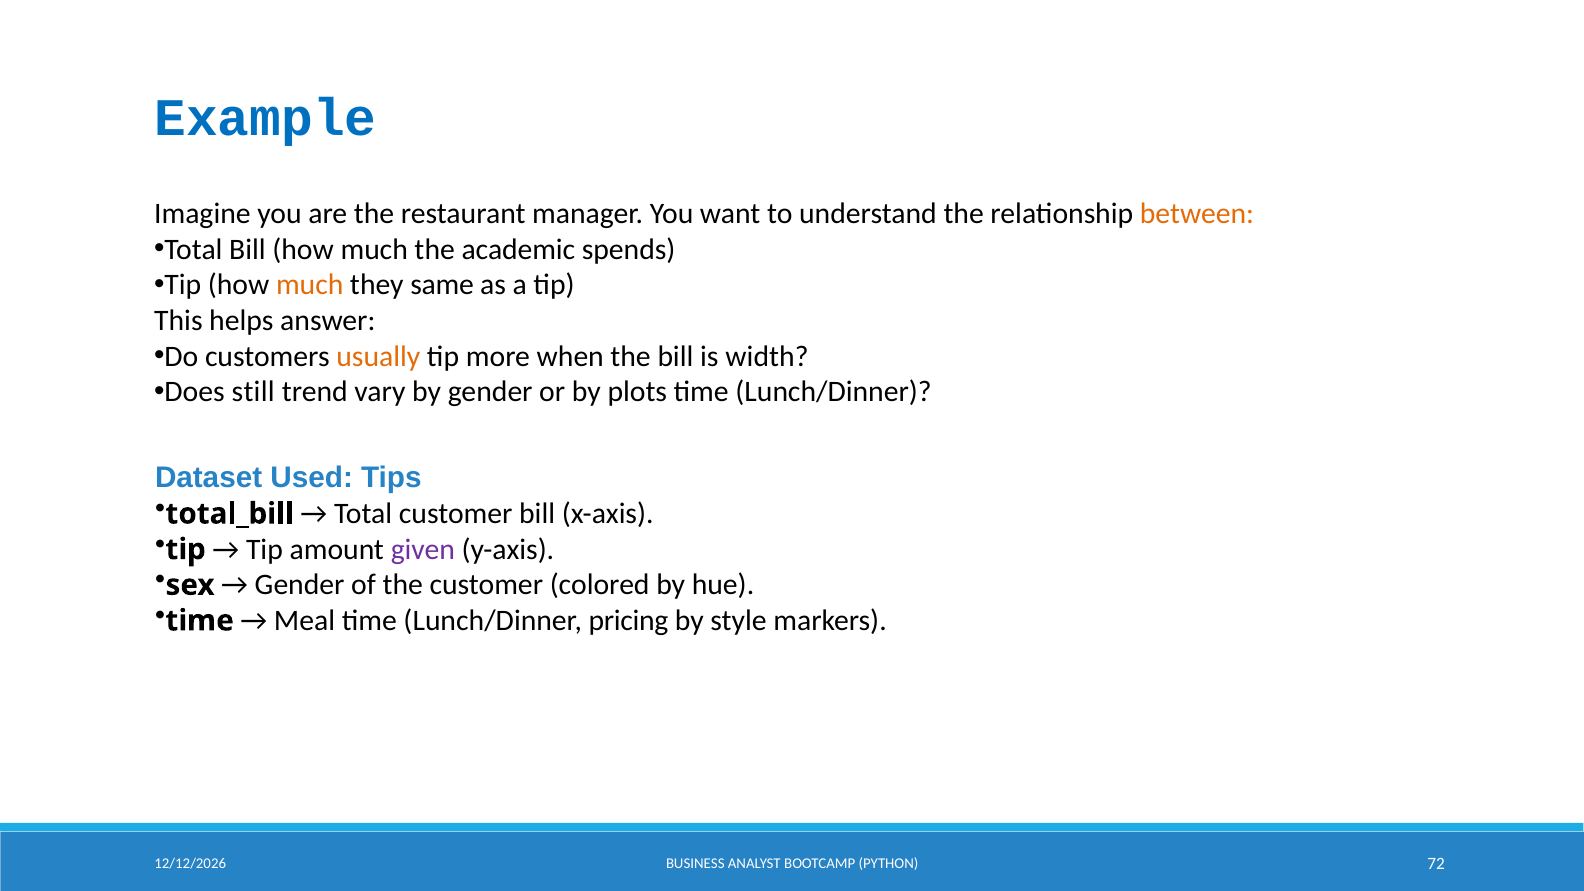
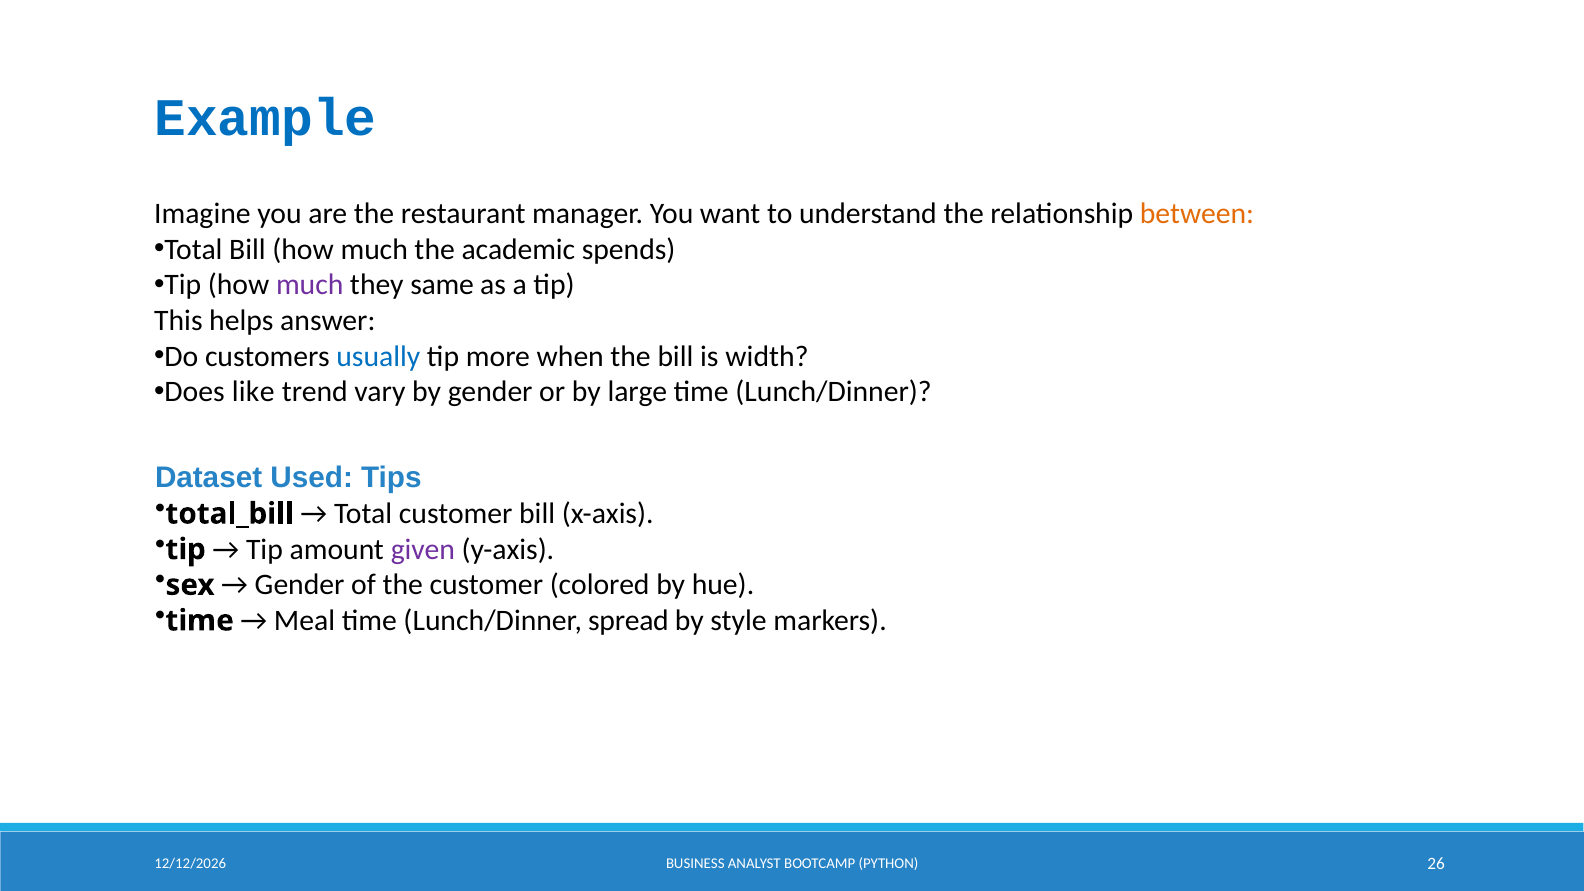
much at (310, 285) colour: orange -> purple
usually colour: orange -> blue
still: still -> like
plots: plots -> large
pricing: pricing -> spread
72: 72 -> 26
